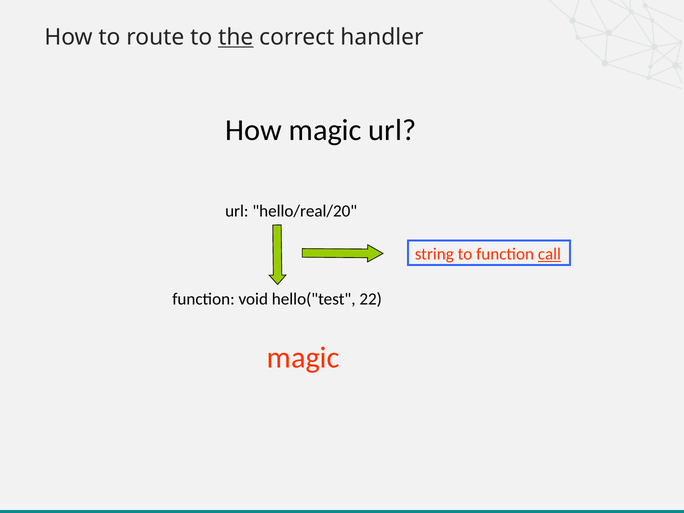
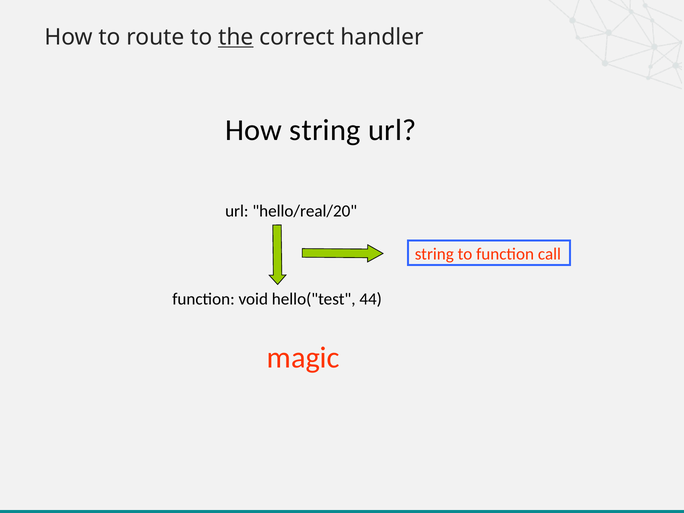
How magic: magic -> string
call underline: present -> none
22: 22 -> 44
